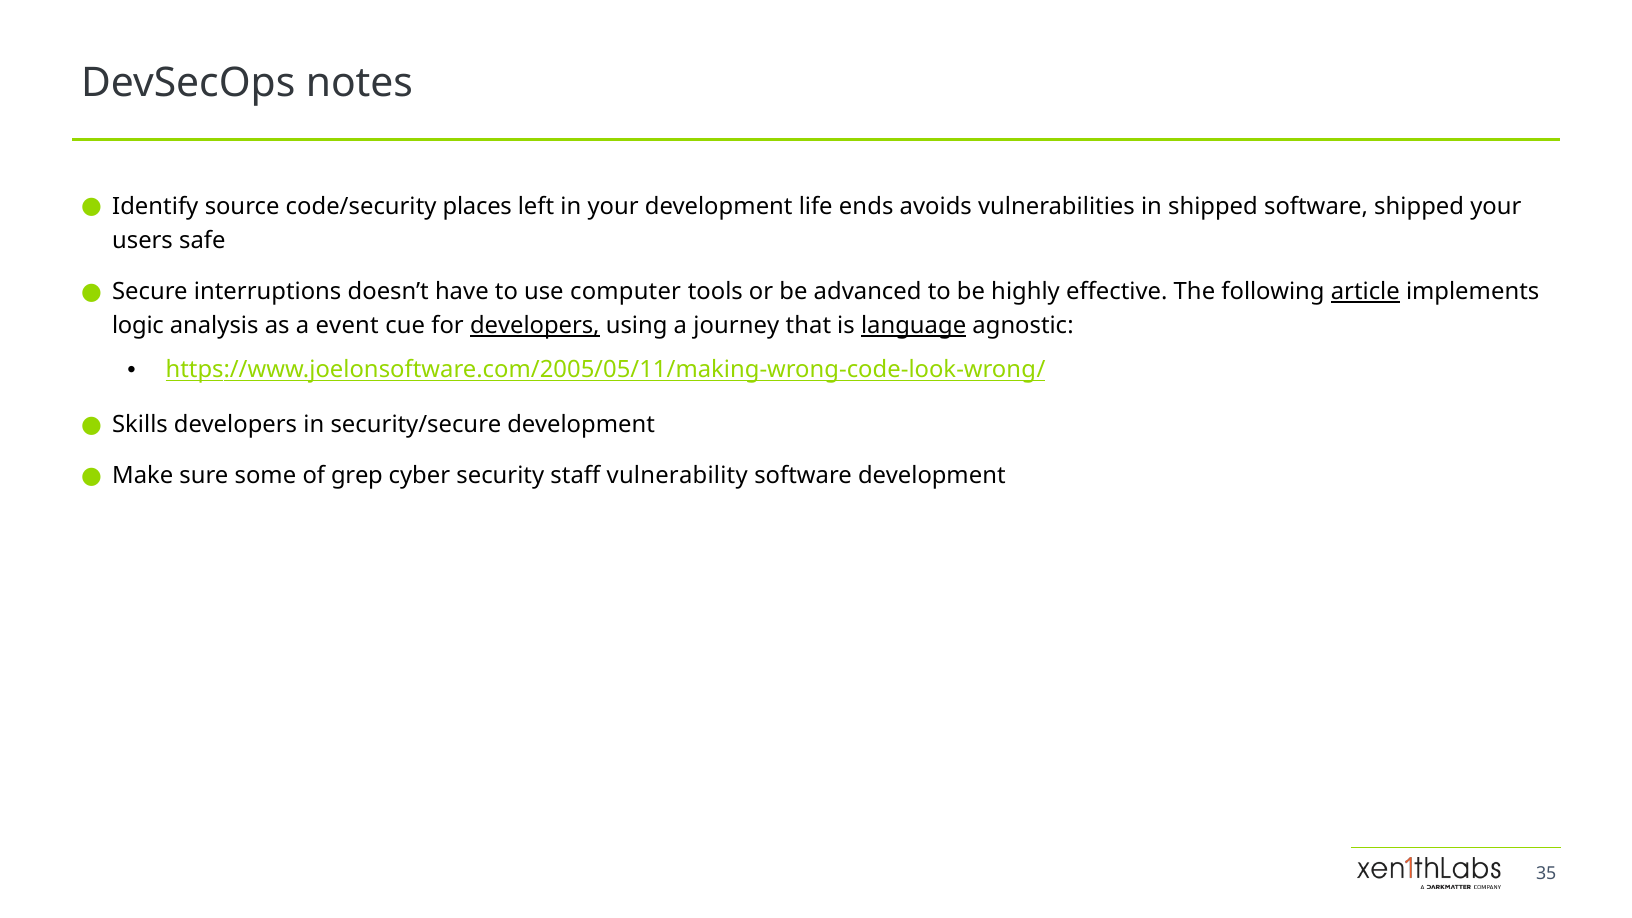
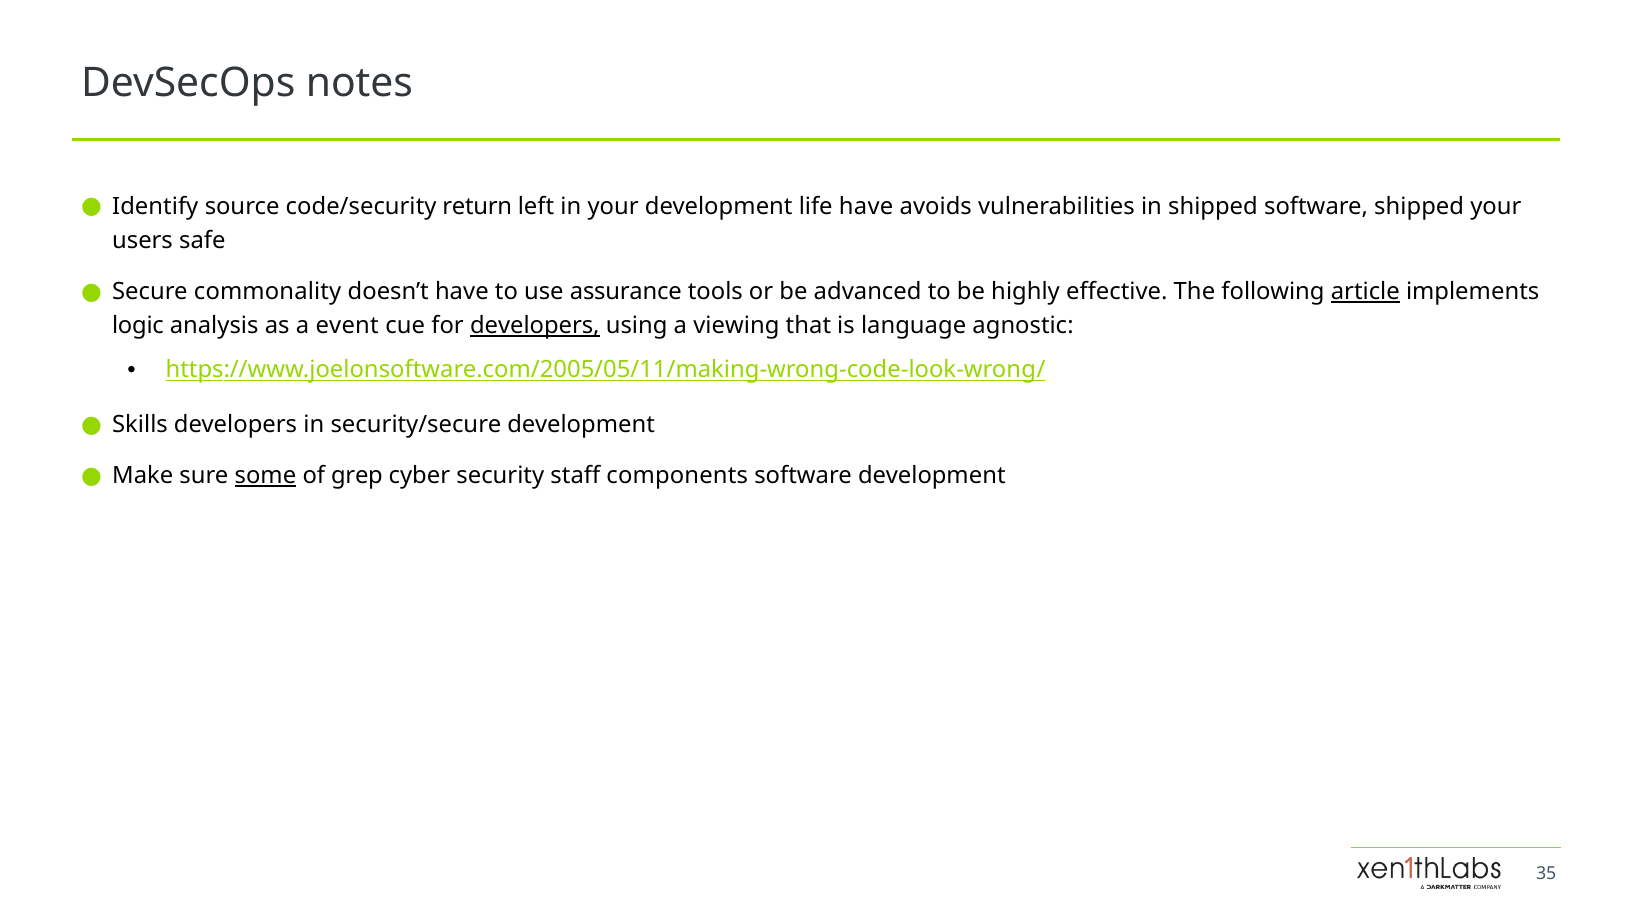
places: places -> return
life ends: ends -> have
interruptions: interruptions -> commonality
computer: computer -> assurance
journey: journey -> viewing
language underline: present -> none
some underline: none -> present
vulnerability: vulnerability -> components
